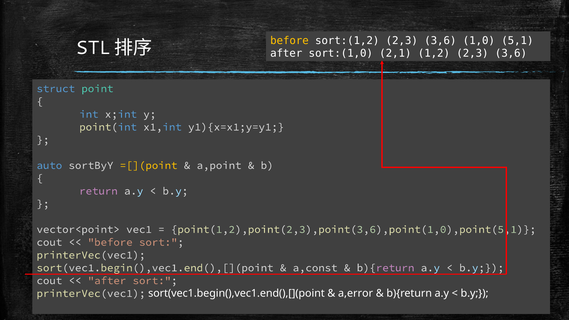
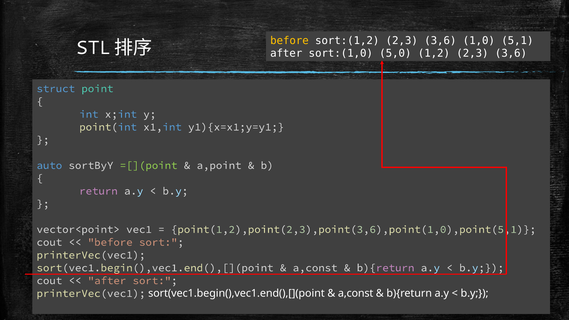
2,1: 2,1 -> 5,0
=[](point colour: yellow -> light green
a,error at (356, 294): a,error -> a,const
